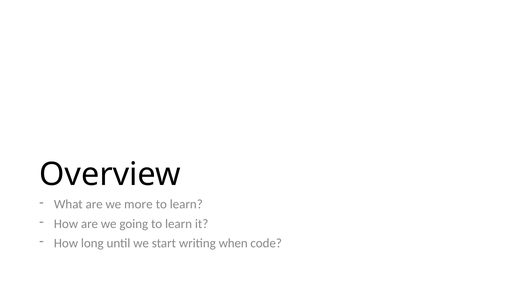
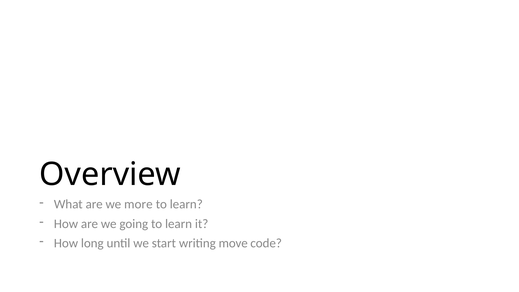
when: when -> move
